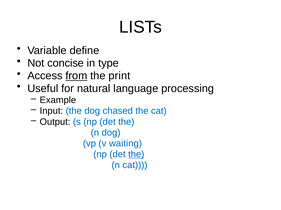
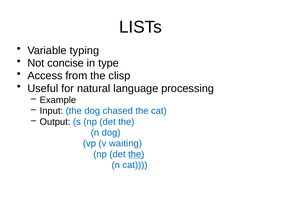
define: define -> typing
from underline: present -> none
print: print -> clisp
